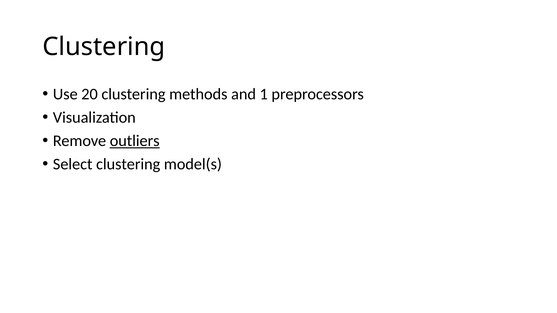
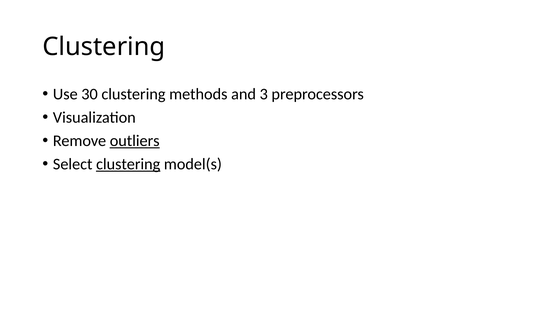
20: 20 -> 30
1: 1 -> 3
clustering at (128, 164) underline: none -> present
